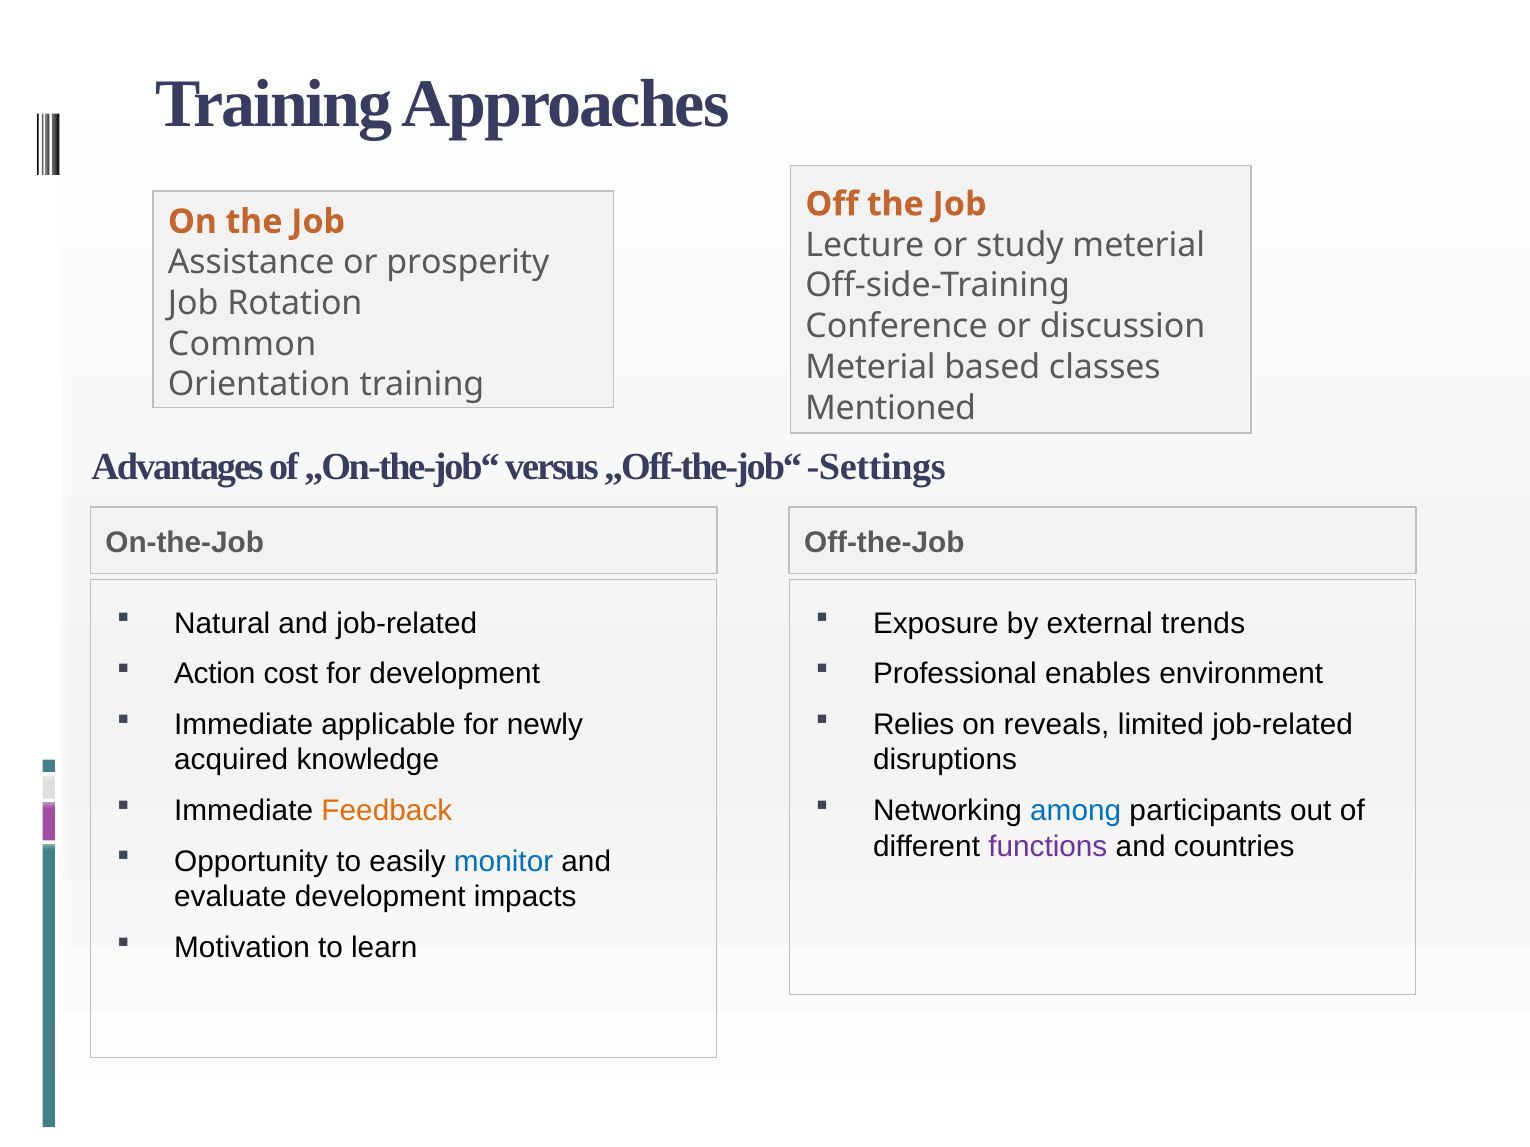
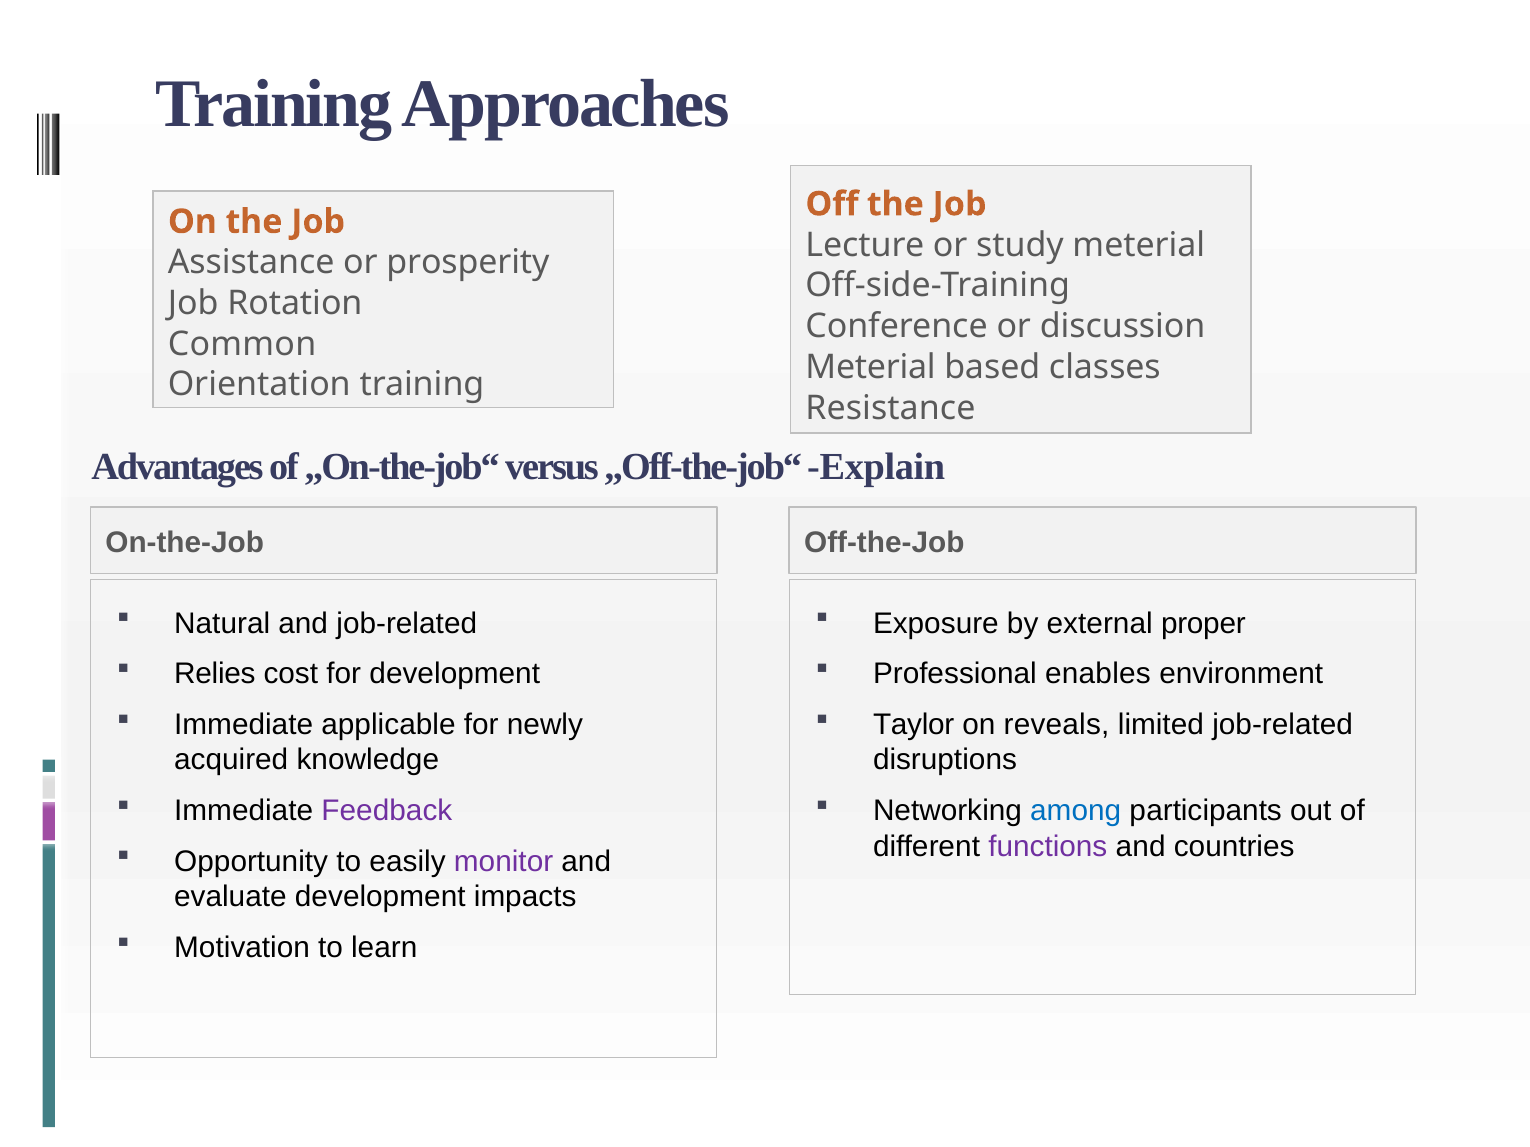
Mentioned: Mentioned -> Resistance
Settings: Settings -> Explain
trends: trends -> proper
Action: Action -> Relies
Relies: Relies -> Taylor
Feedback colour: orange -> purple
monitor colour: blue -> purple
